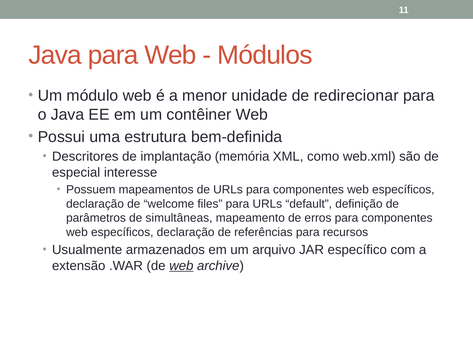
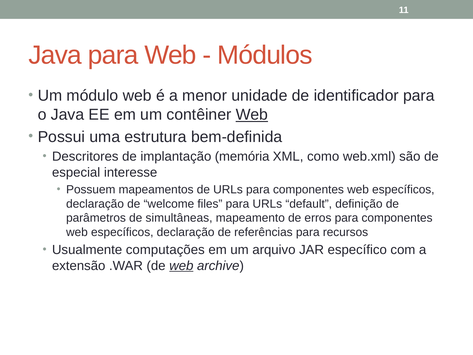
redirecionar: redirecionar -> identificador
Web at (252, 115) underline: none -> present
armazenados: armazenados -> computações
